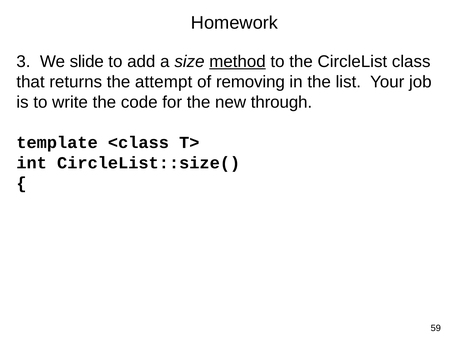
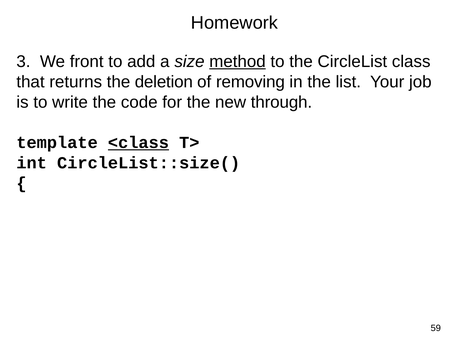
slide: slide -> front
attempt: attempt -> deletion
<class underline: none -> present
